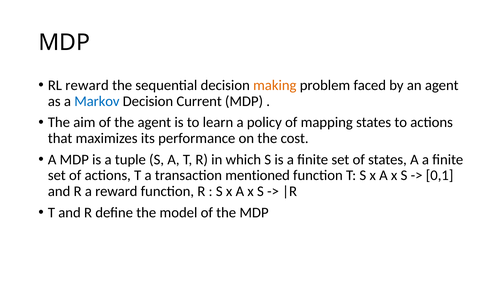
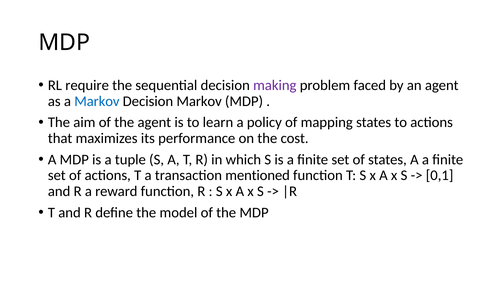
RL reward: reward -> require
making colour: orange -> purple
Decision Current: Current -> Markov
